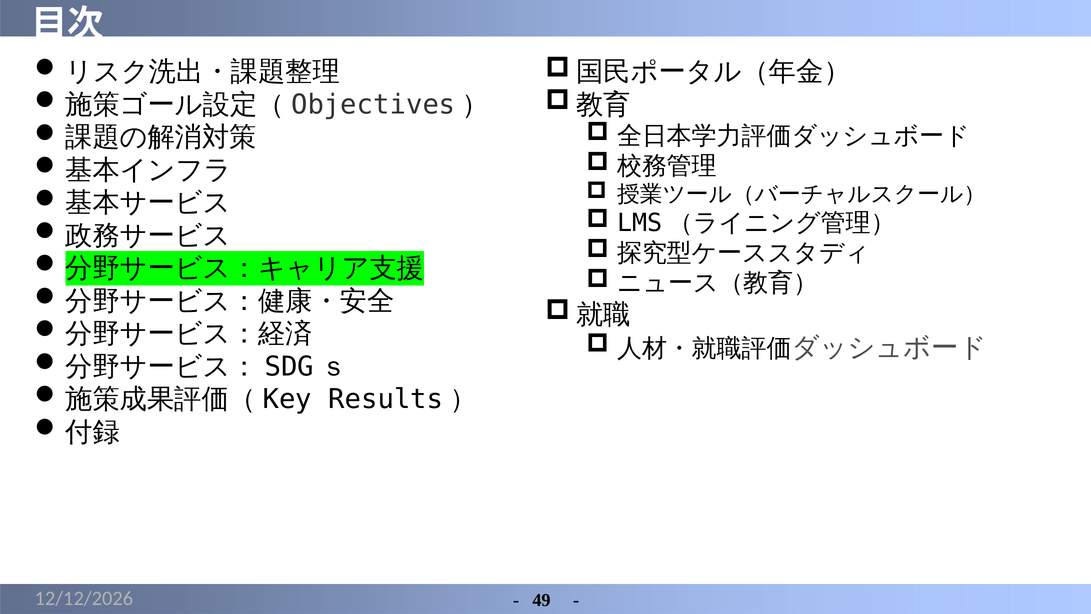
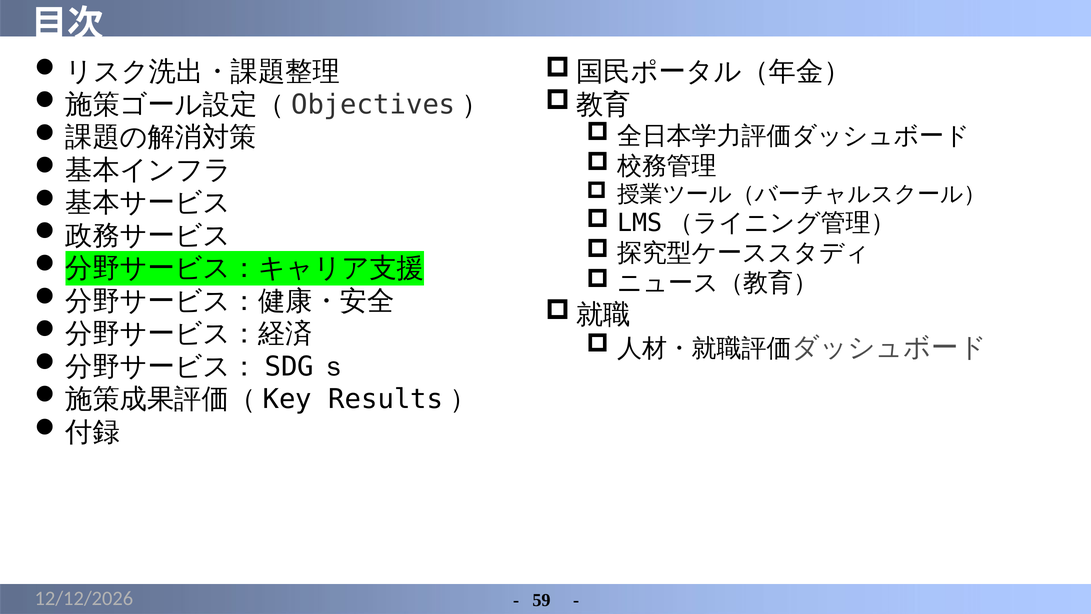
49: 49 -> 59
